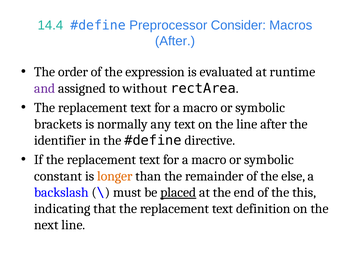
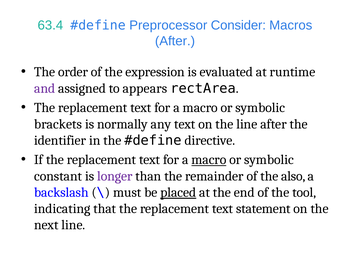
14.4: 14.4 -> 63.4
without: without -> appears
macro at (209, 160) underline: none -> present
longer colour: orange -> purple
else: else -> also
this: this -> tool
definition: definition -> statement
